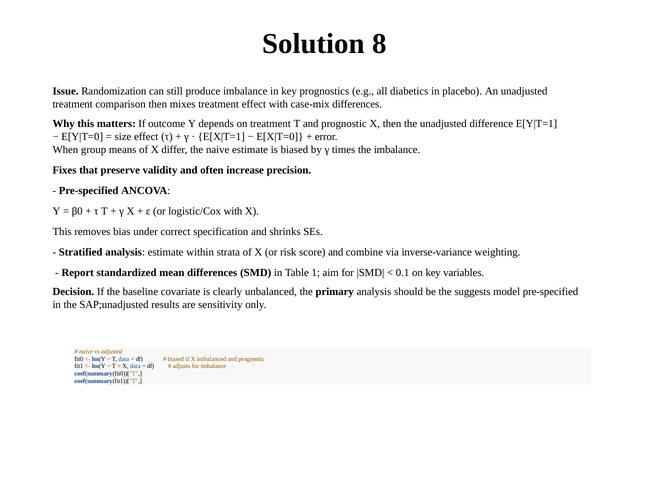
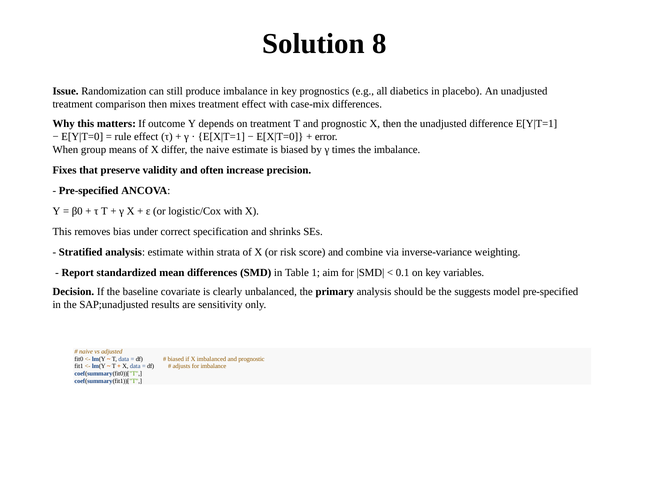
size: size -> rule
